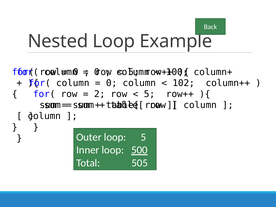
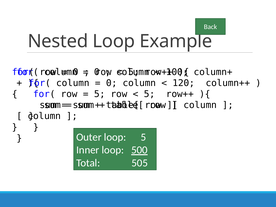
102: 102 -> 120
2 at (100, 94): 2 -> 5
